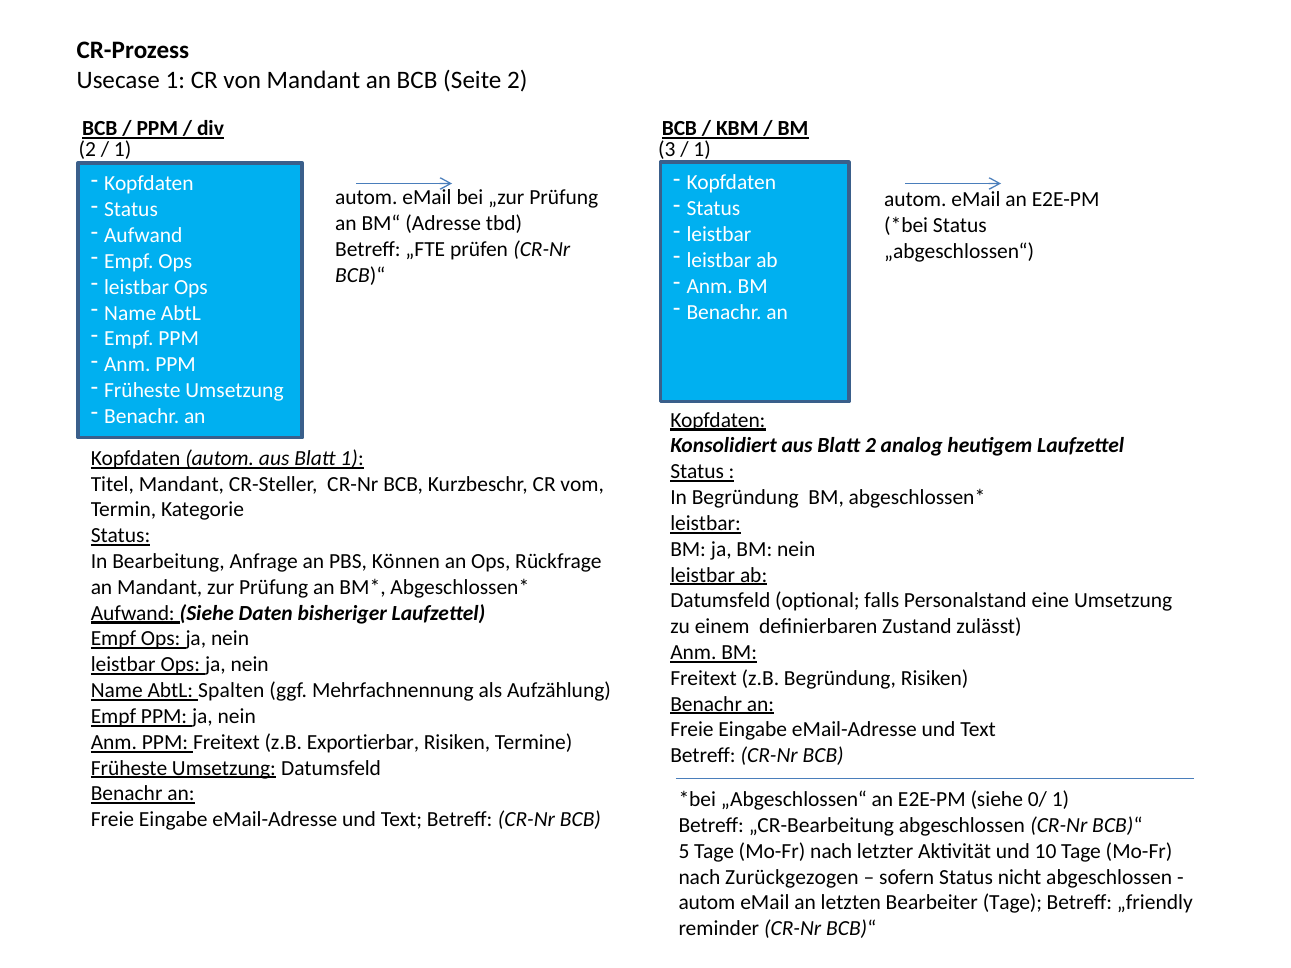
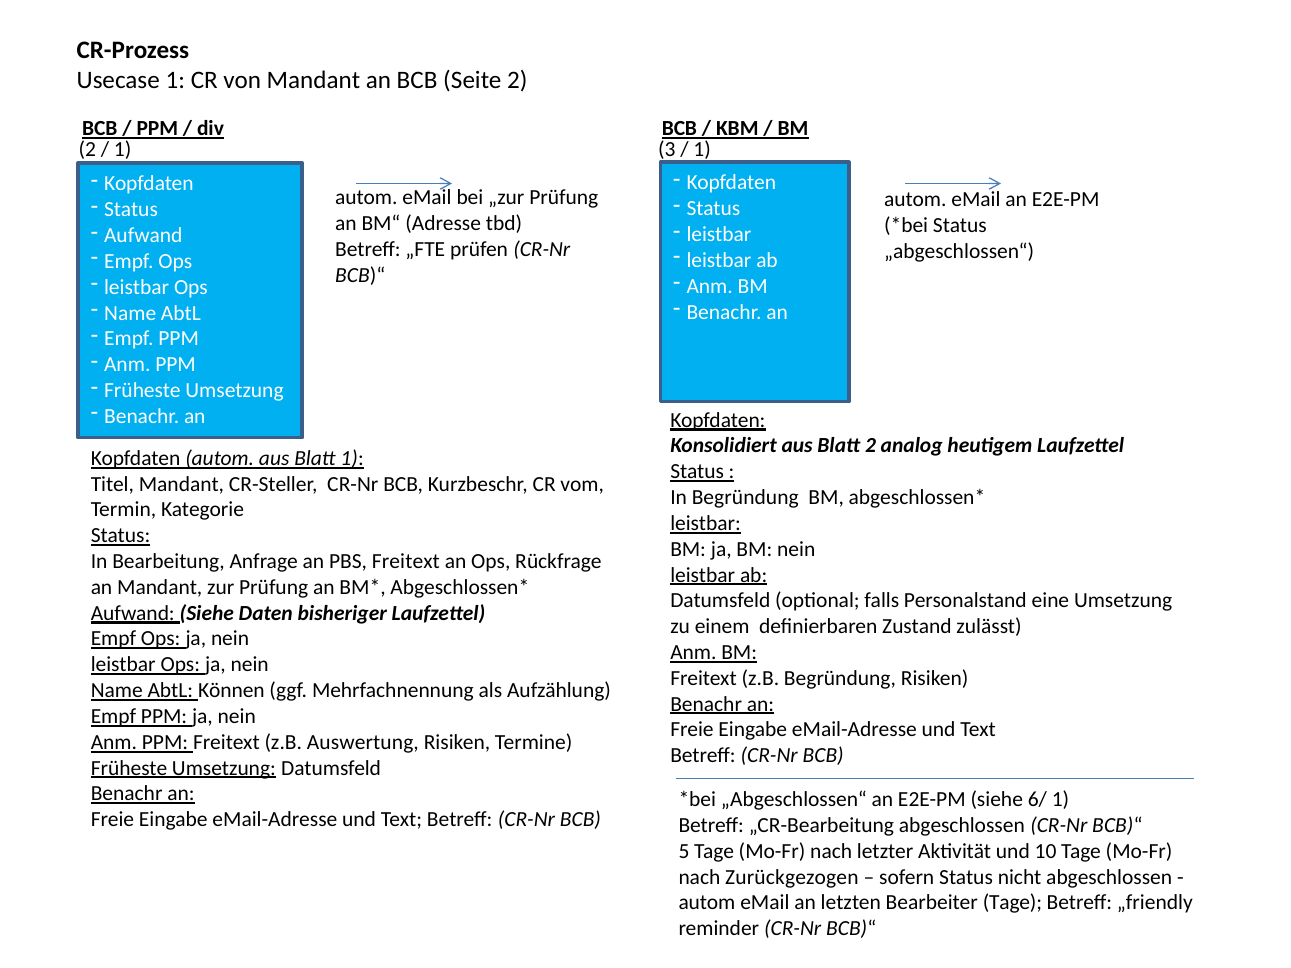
PBS Können: Können -> Freitext
Spalten: Spalten -> Können
Exportierbar: Exportierbar -> Auswertung
0/: 0/ -> 6/
